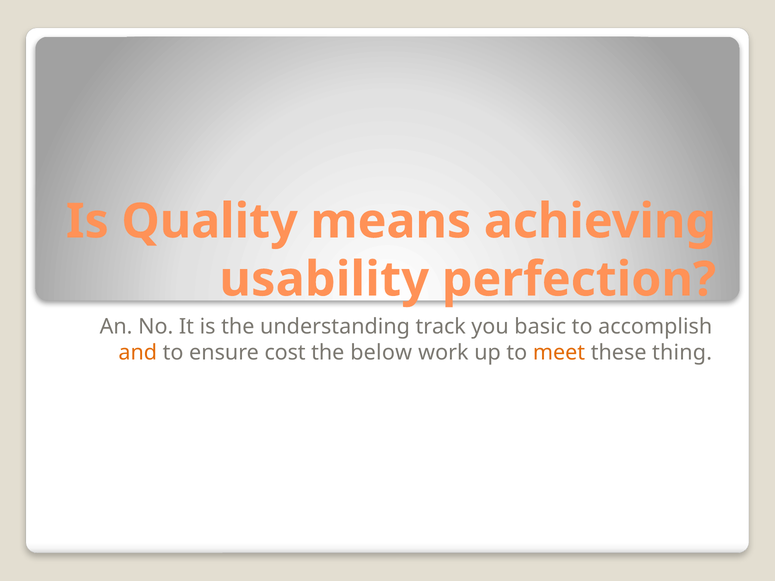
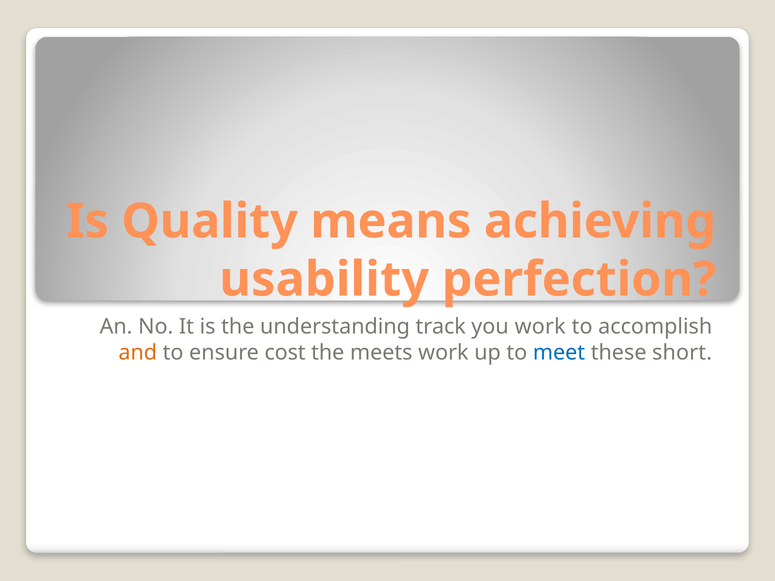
you basic: basic -> work
below: below -> meets
meet colour: orange -> blue
thing: thing -> short
